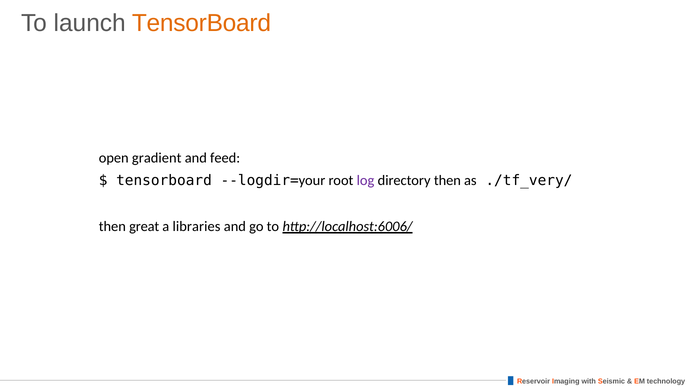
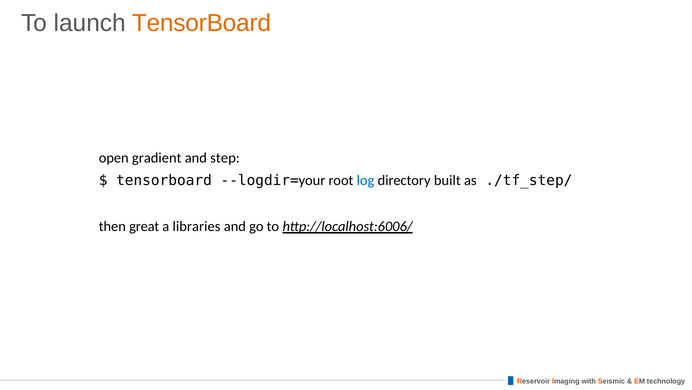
feed: feed -> step
log colour: purple -> blue
directory then: then -> built
./tf_very/: ./tf_very/ -> ./tf_step/
